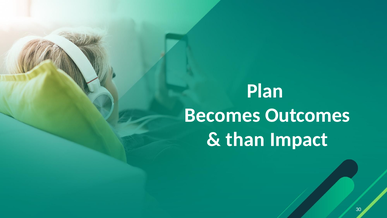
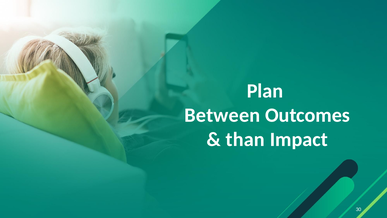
Becomes: Becomes -> Between
